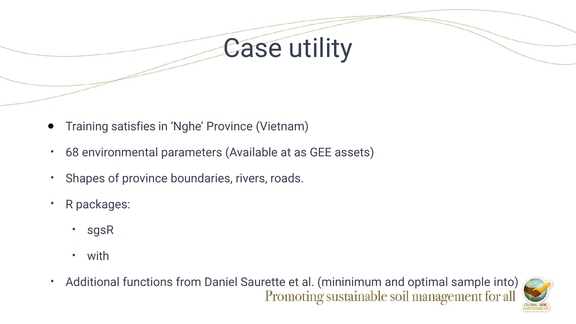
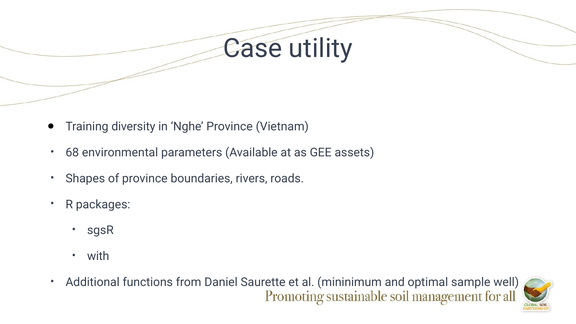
satisfies: satisfies -> diversity
into: into -> well
